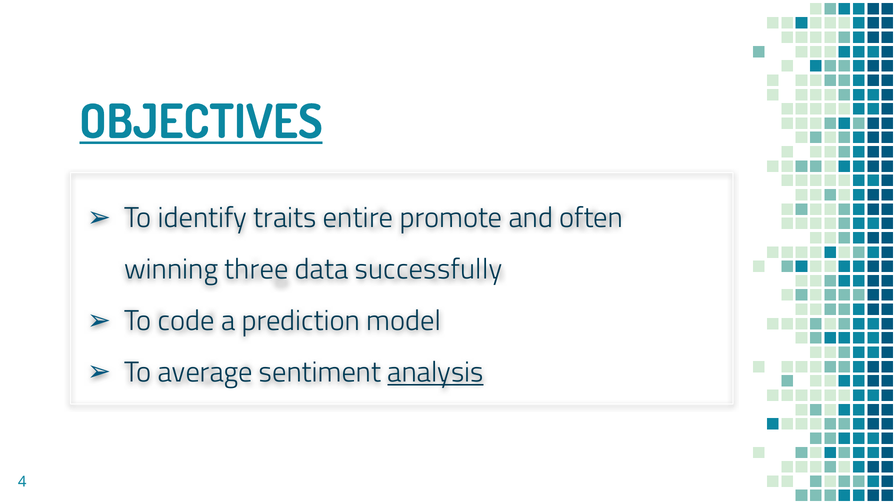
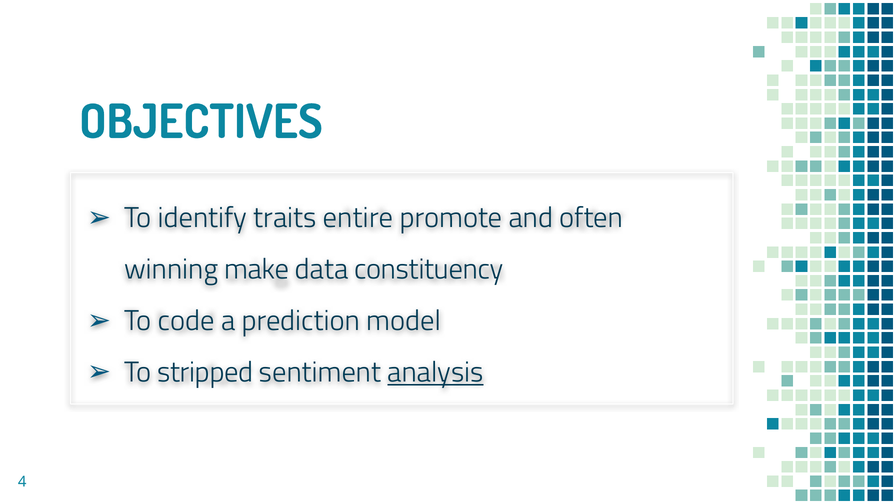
OBJECTIVES underline: present -> none
three: three -> make
successfully: successfully -> constituency
average: average -> stripped
